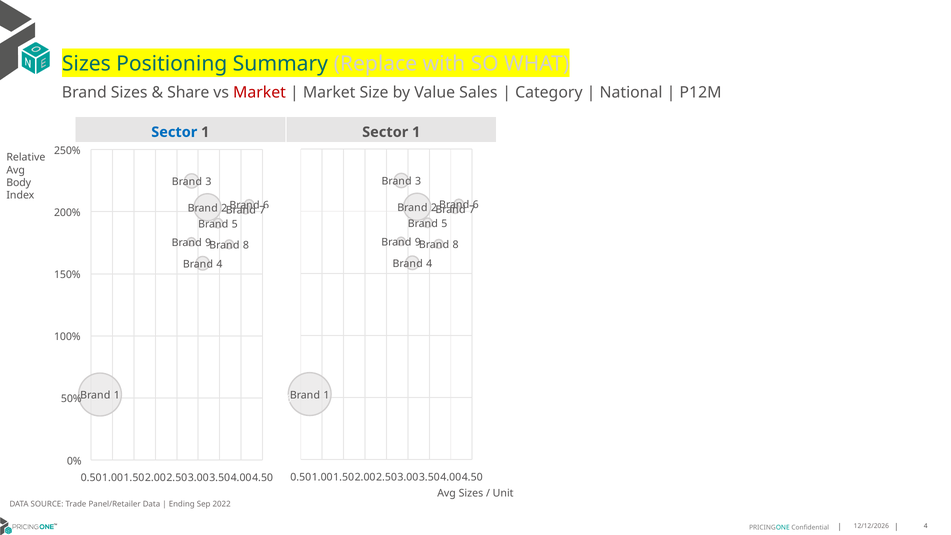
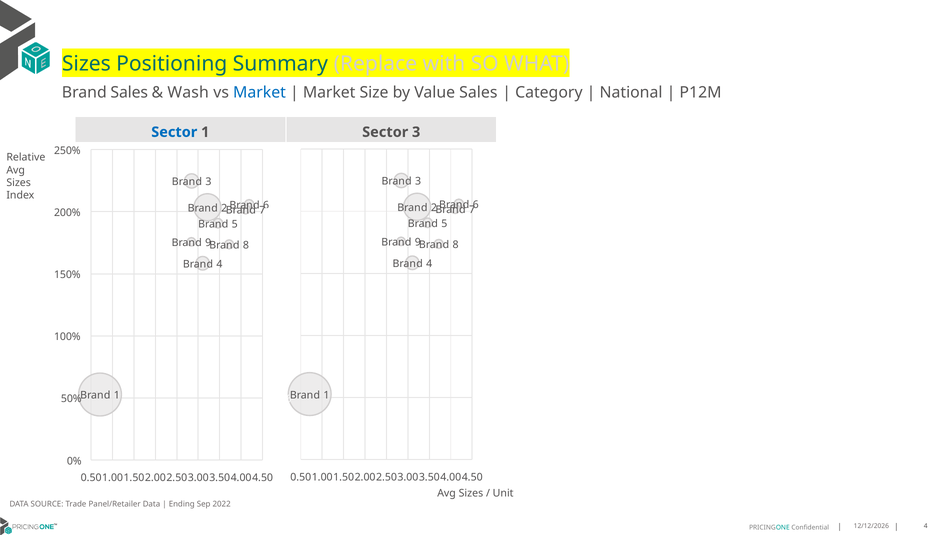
Brand Sizes: Sizes -> Sales
Share: Share -> Wash
Market at (260, 93) colour: red -> blue
1 Sector 1: 1 -> 3
Body at (19, 183): Body -> Sizes
